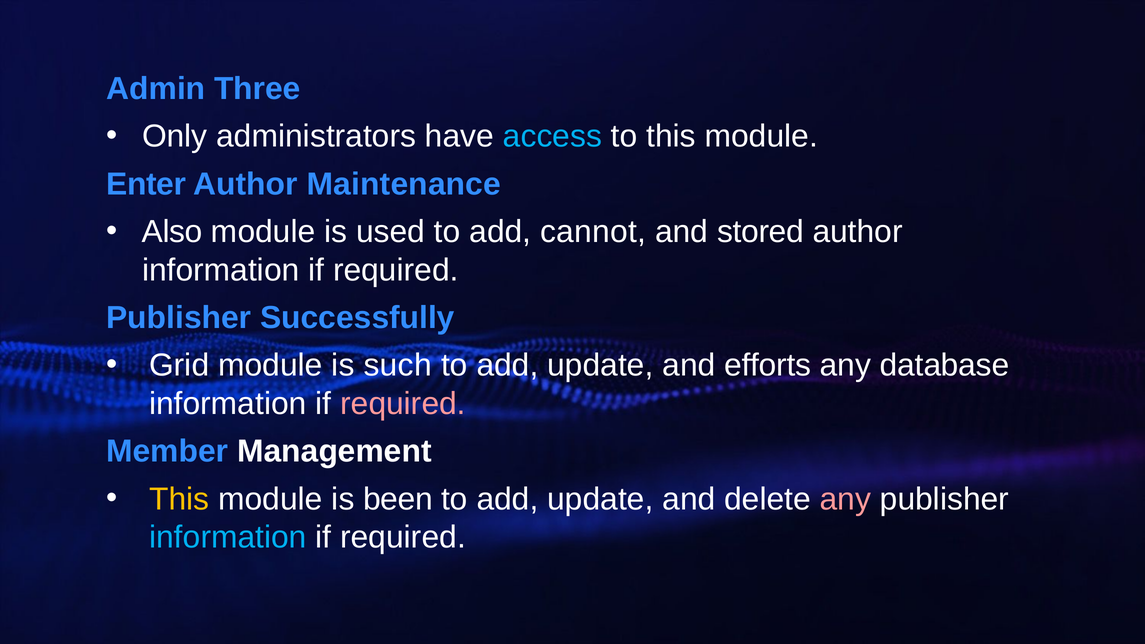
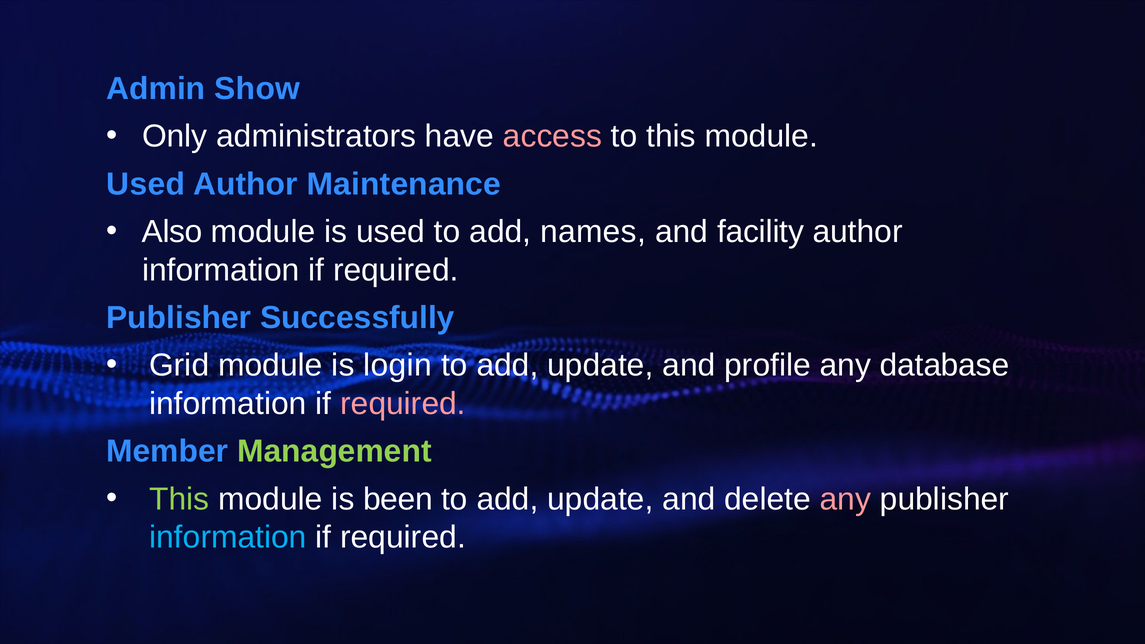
Three: Three -> Show
access colour: light blue -> pink
Enter at (146, 184): Enter -> Used
cannot: cannot -> names
stored: stored -> facility
such: such -> login
efforts: efforts -> profile
Management colour: white -> light green
This at (179, 499) colour: yellow -> light green
